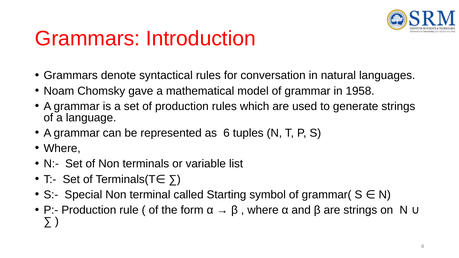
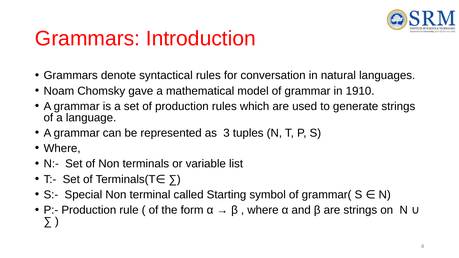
1958: 1958 -> 1910
6: 6 -> 3
